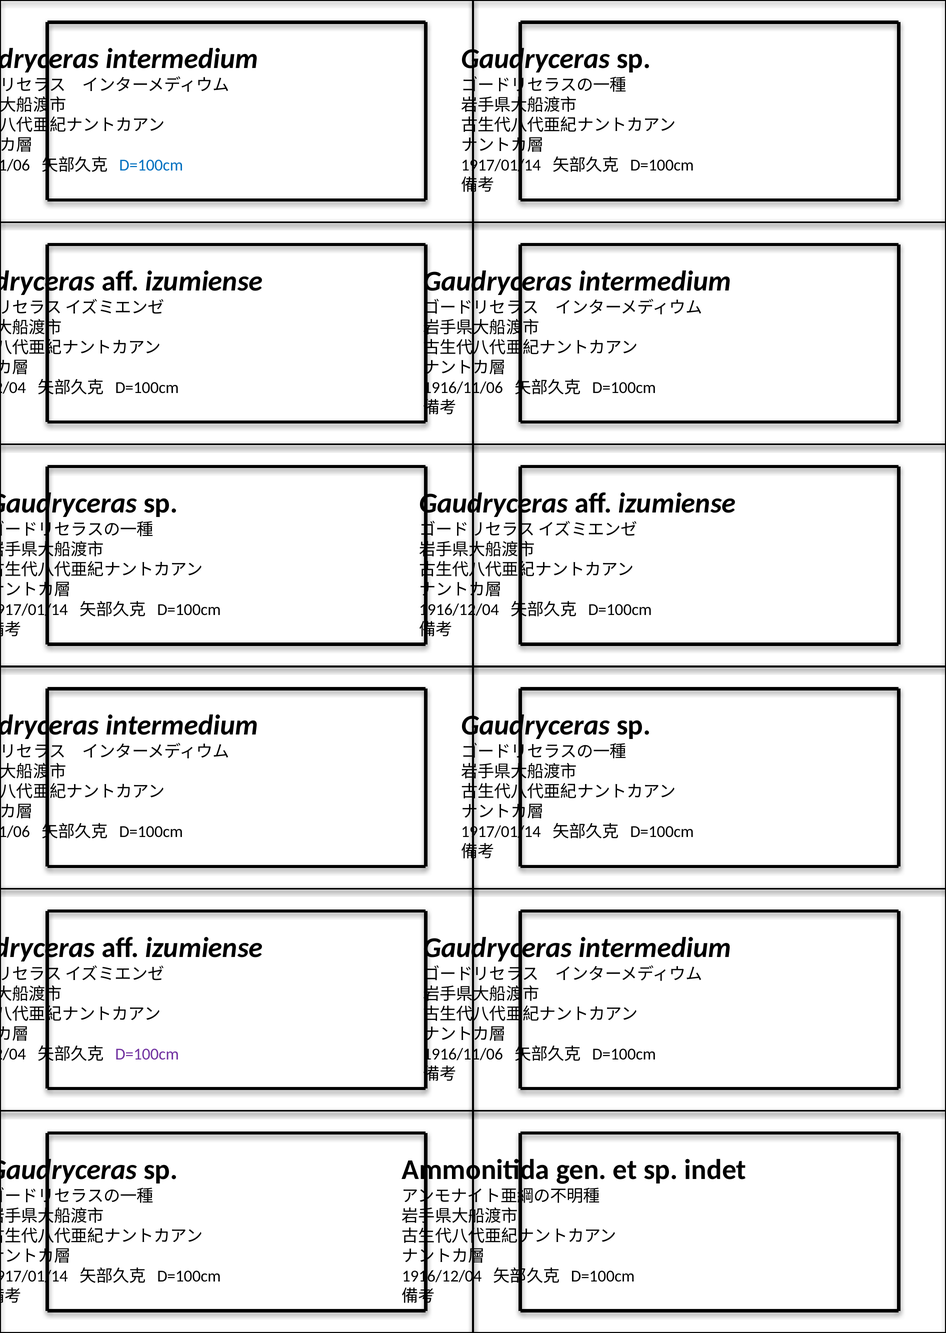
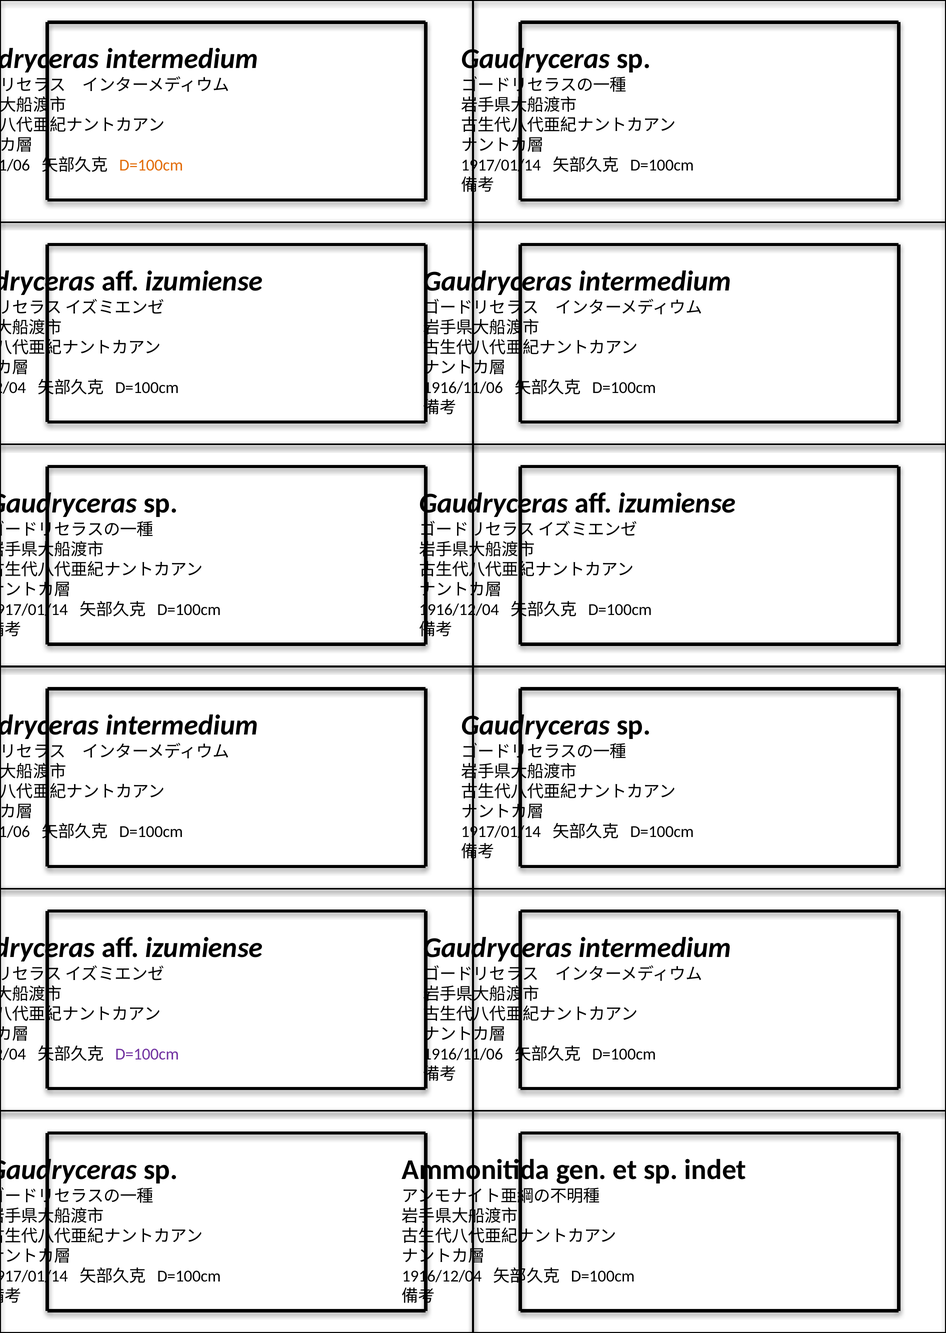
D=100cm at (151, 165) colour: blue -> orange
